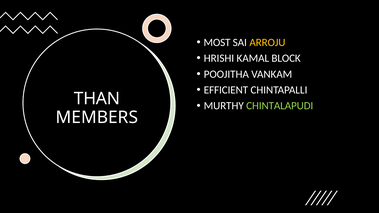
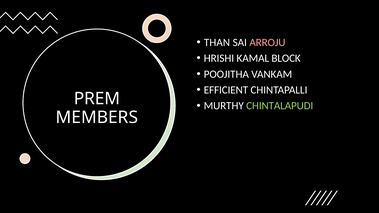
MOST: MOST -> THAN
ARROJU colour: yellow -> pink
THAN: THAN -> PREM
